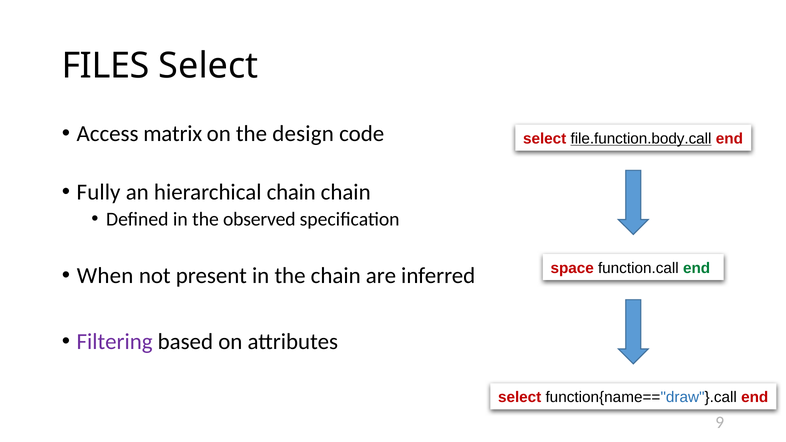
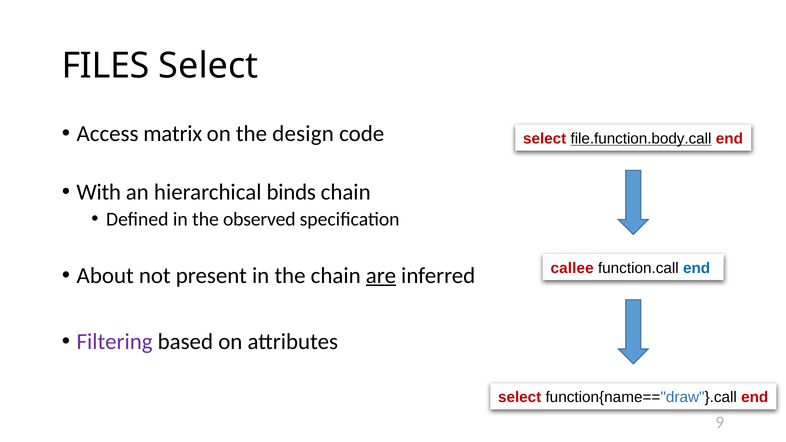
Fully: Fully -> With
hierarchical chain: chain -> binds
space: space -> callee
end at (697, 268) colour: green -> blue
When: When -> About
are underline: none -> present
